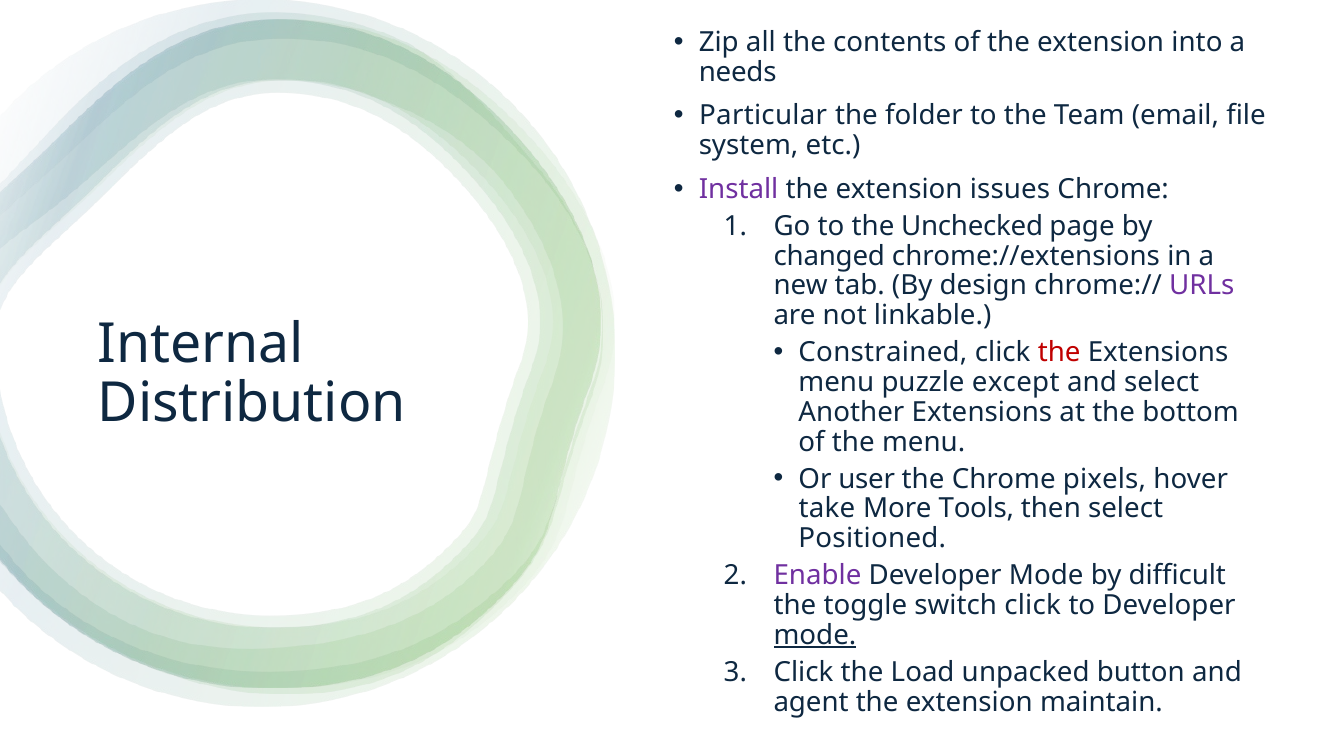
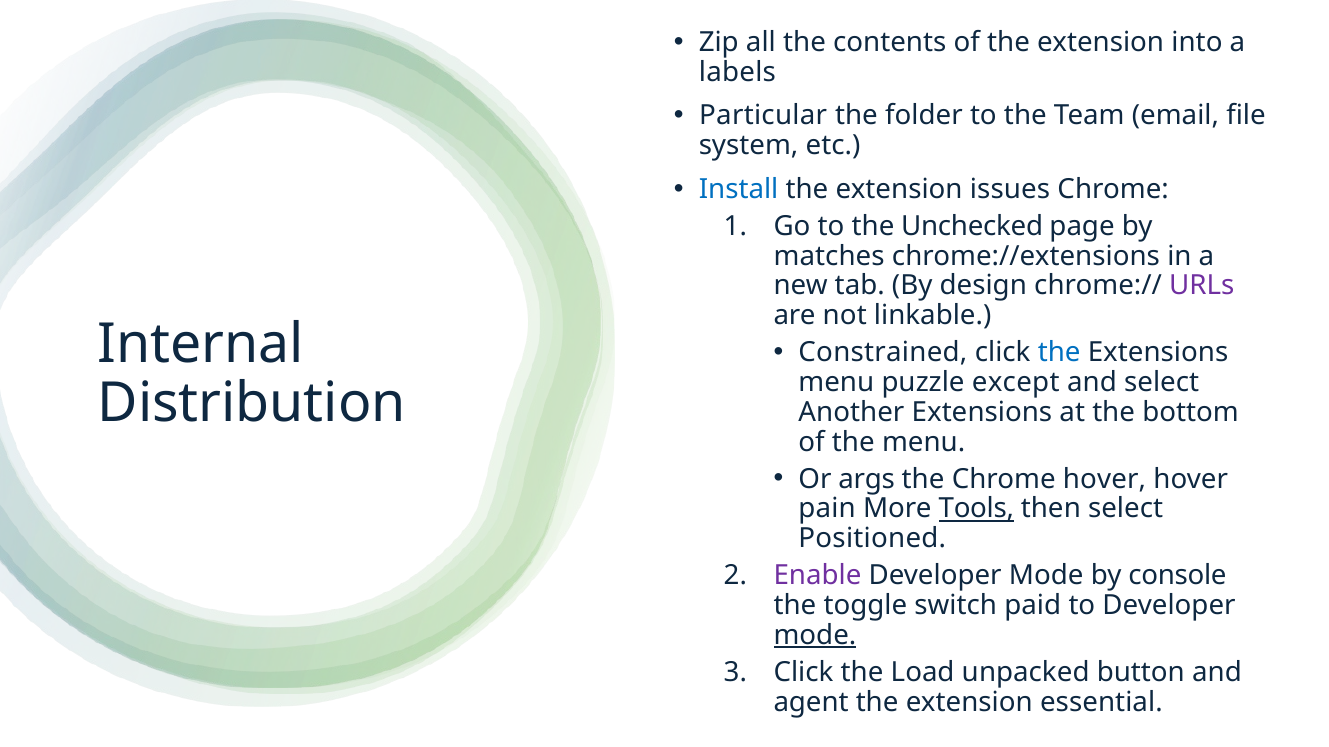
needs: needs -> labels
Install colour: purple -> blue
changed: changed -> matches
the at (1059, 353) colour: red -> blue
user: user -> args
Chrome pixels: pixels -> hover
take: take -> pain
Tools underline: none -> present
difficult: difficult -> console
switch click: click -> paid
maintain: maintain -> essential
